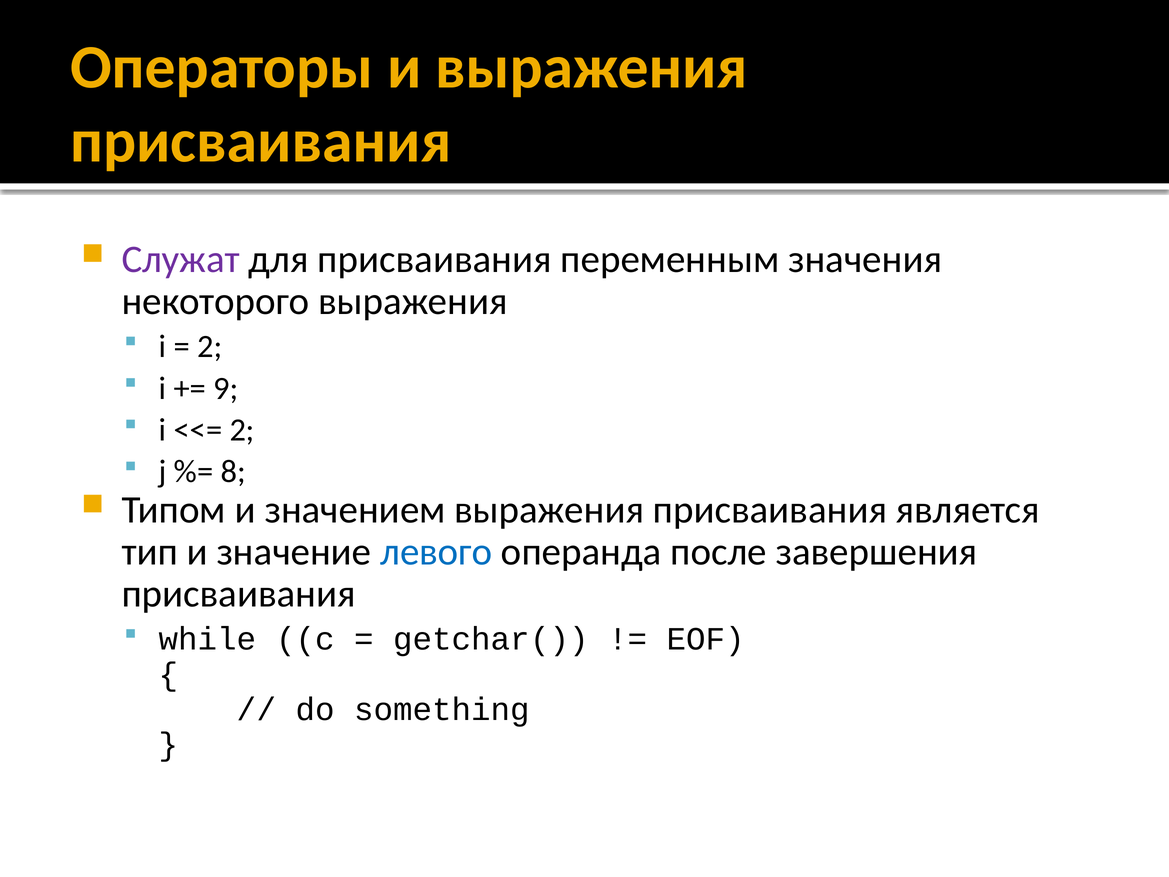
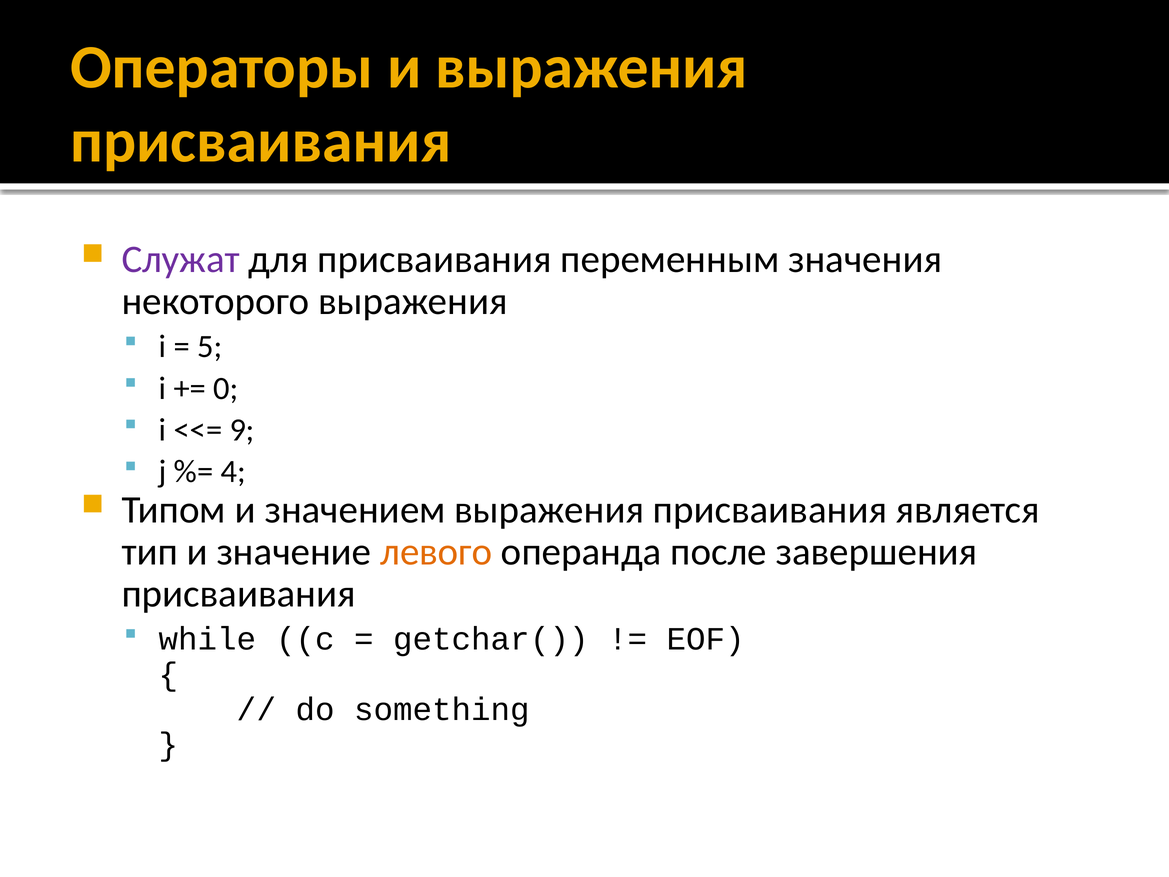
2 at (210, 347): 2 -> 5
9: 9 -> 0
2 at (242, 430): 2 -> 9
8: 8 -> 4
левого colour: blue -> orange
